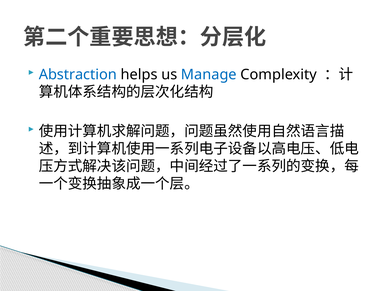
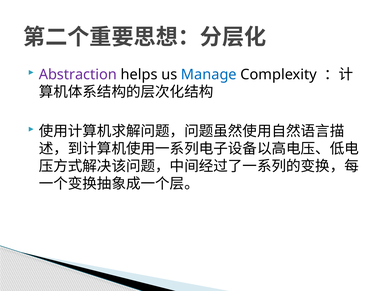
Abstraction colour: blue -> purple
